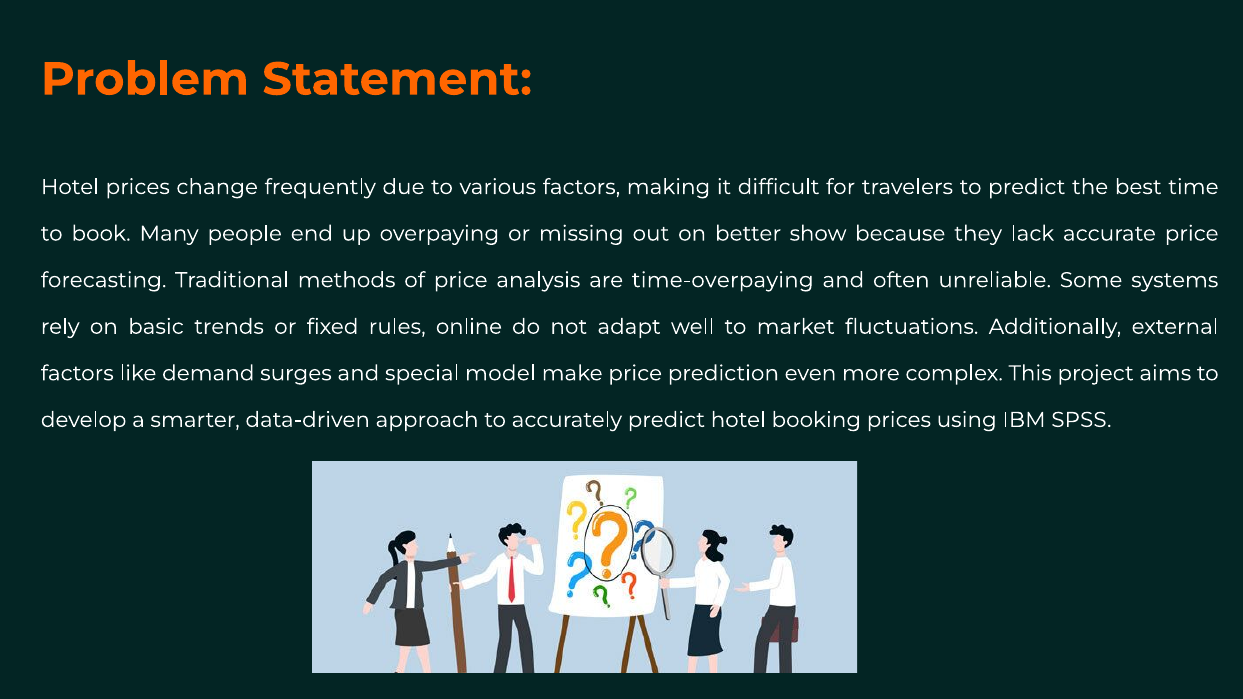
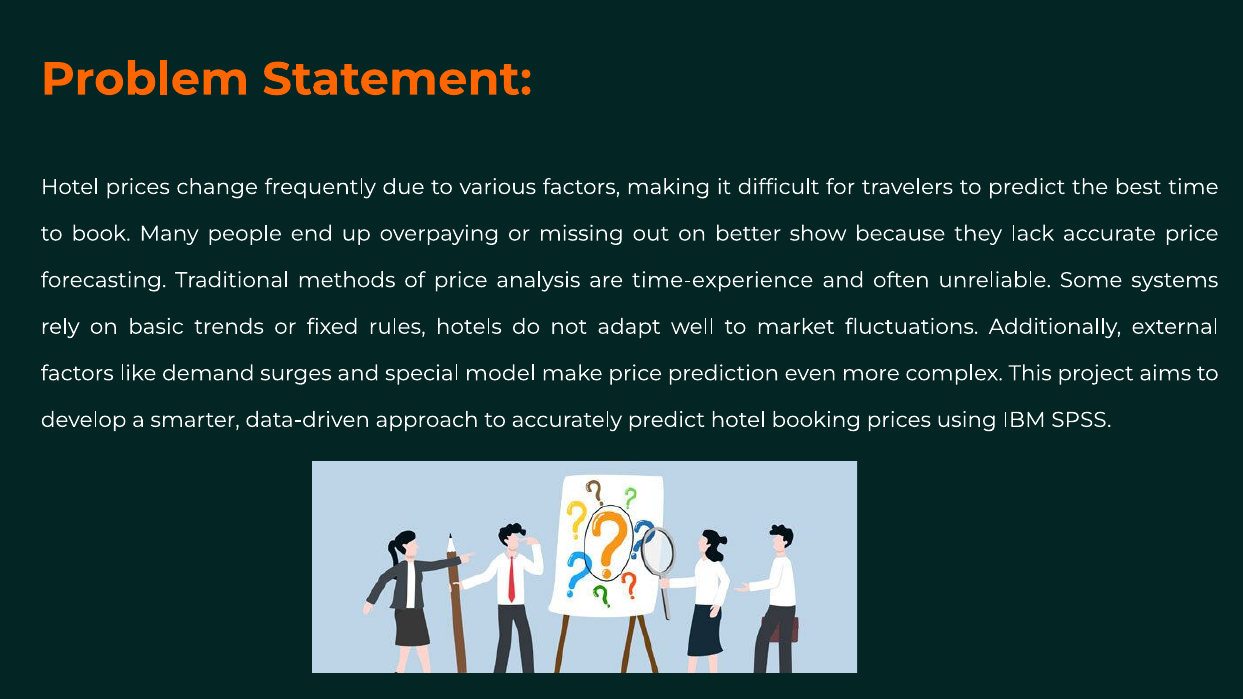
time-overpaying: time-overpaying -> time-experience
online: online -> hotels
